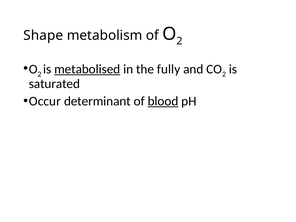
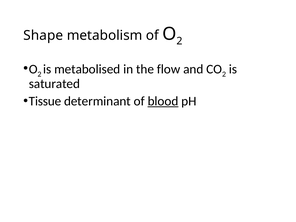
metabolised underline: present -> none
fully: fully -> flow
Occur: Occur -> Tissue
